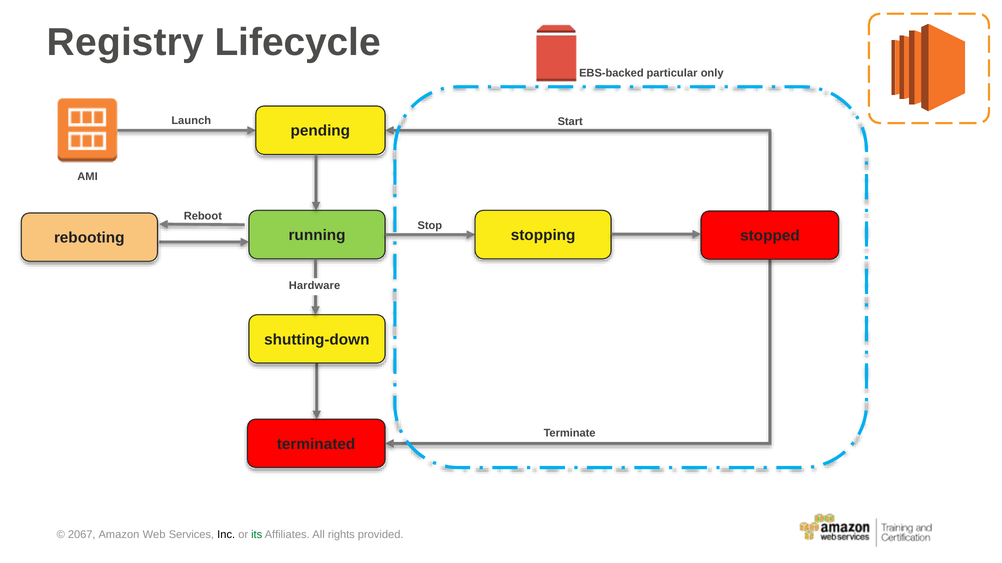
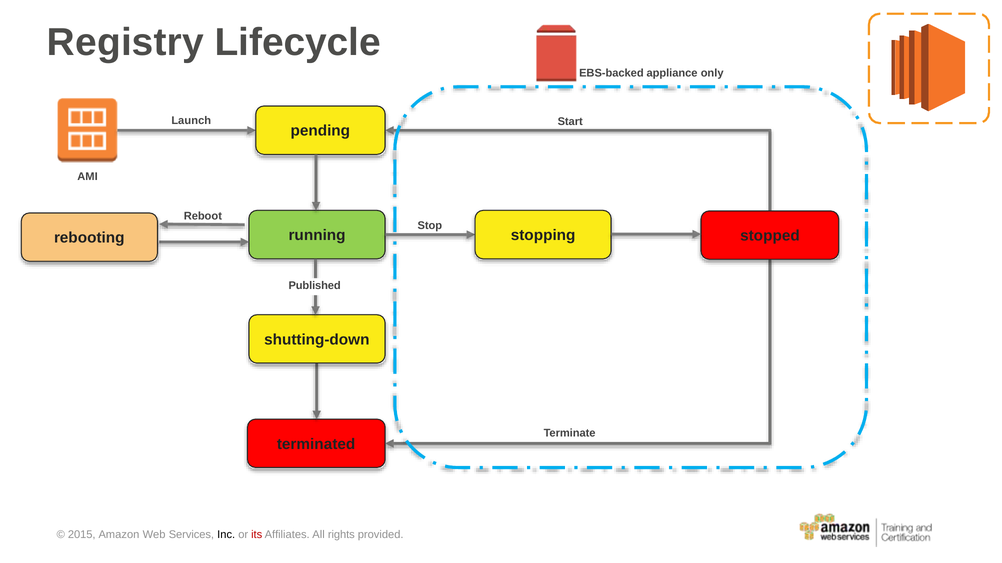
particular: particular -> appliance
Hardware: Hardware -> Published
2067: 2067 -> 2015
its colour: green -> red
